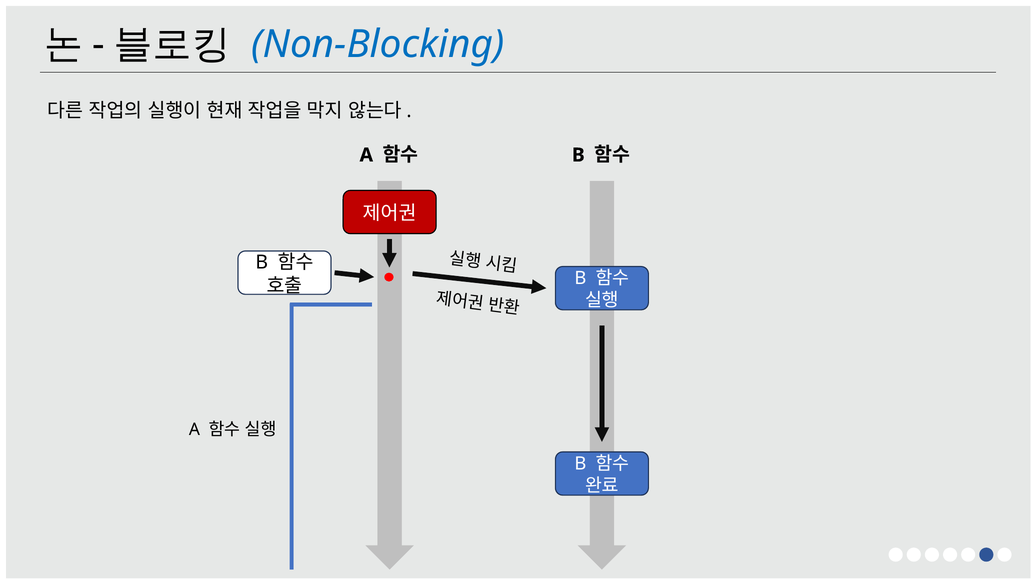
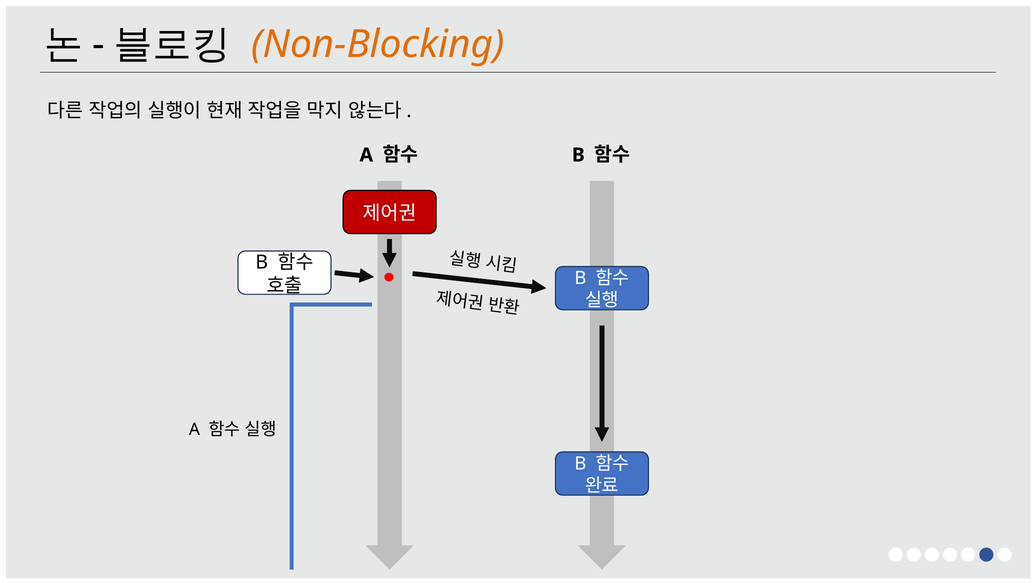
Non-Blocking colour: blue -> orange
